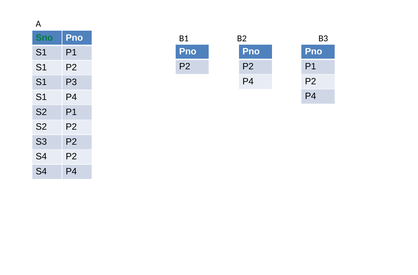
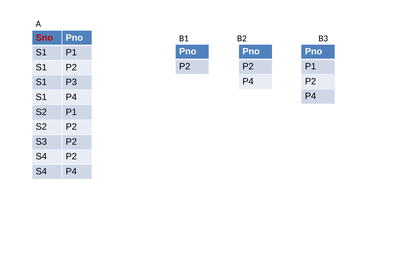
Sno colour: green -> red
